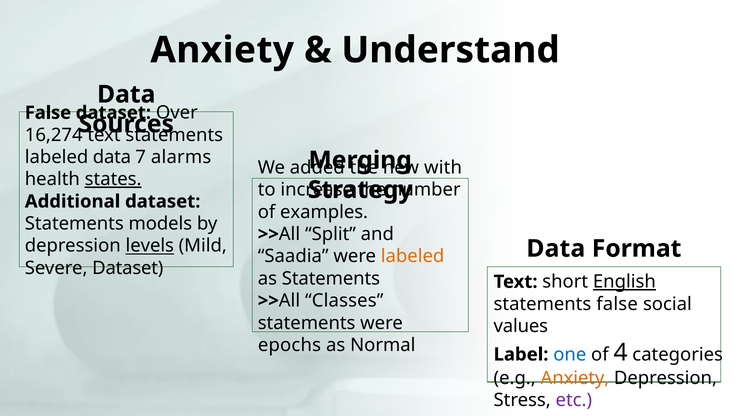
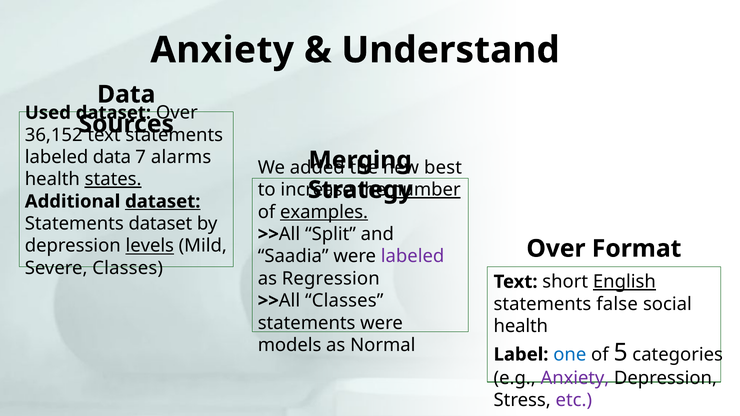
False at (48, 113): False -> Used
16,274: 16,274 -> 36,152
with: with -> best
number underline: none -> present
dataset at (163, 202) underline: none -> present
examples underline: none -> present
Statements models: models -> dataset
Data at (556, 249): Data -> Over
labeled at (413, 257) colour: orange -> purple
Severe Dataset: Dataset -> Classes
as Statements: Statements -> Regression
values at (521, 326): values -> health
epochs: epochs -> models
4: 4 -> 5
Anxiety at (575, 378) colour: orange -> purple
